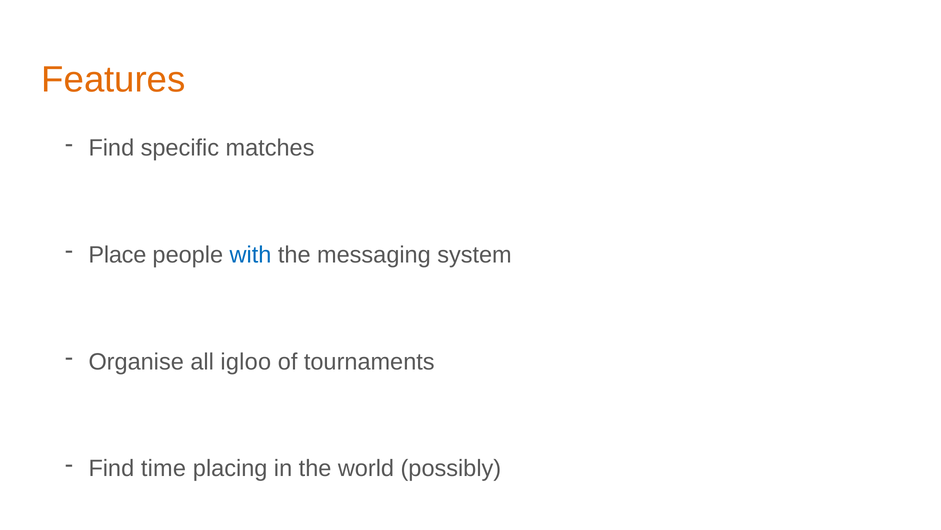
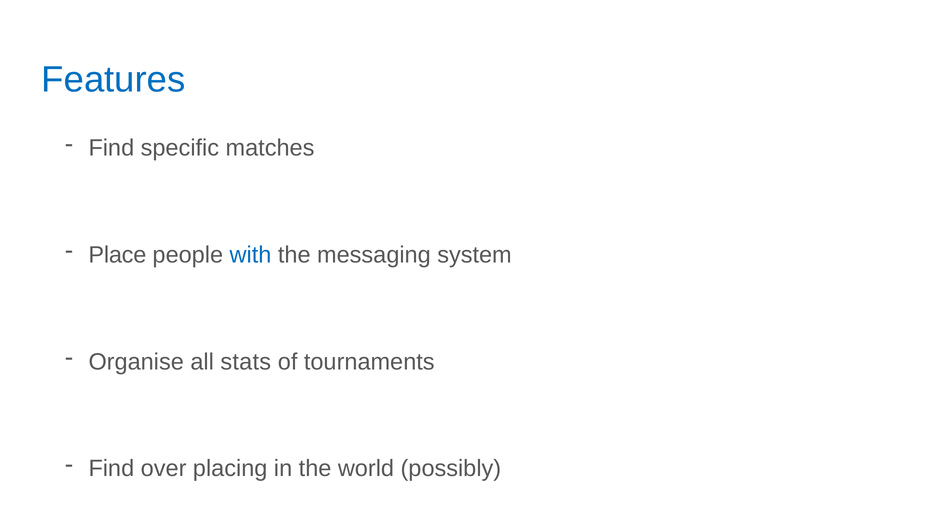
Features colour: orange -> blue
igloo: igloo -> stats
time: time -> over
